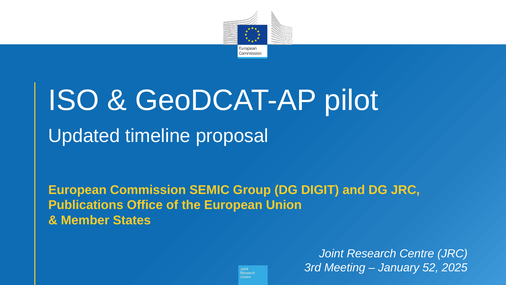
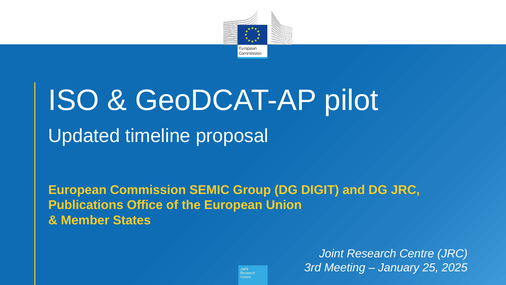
52: 52 -> 25
